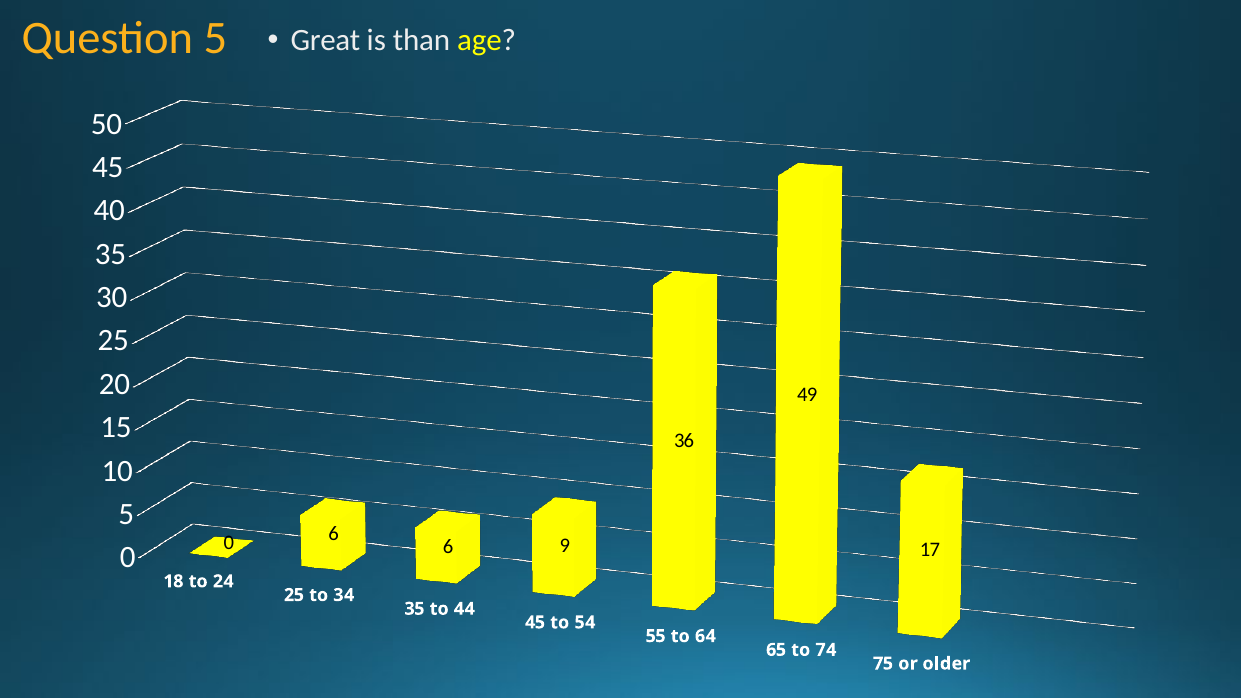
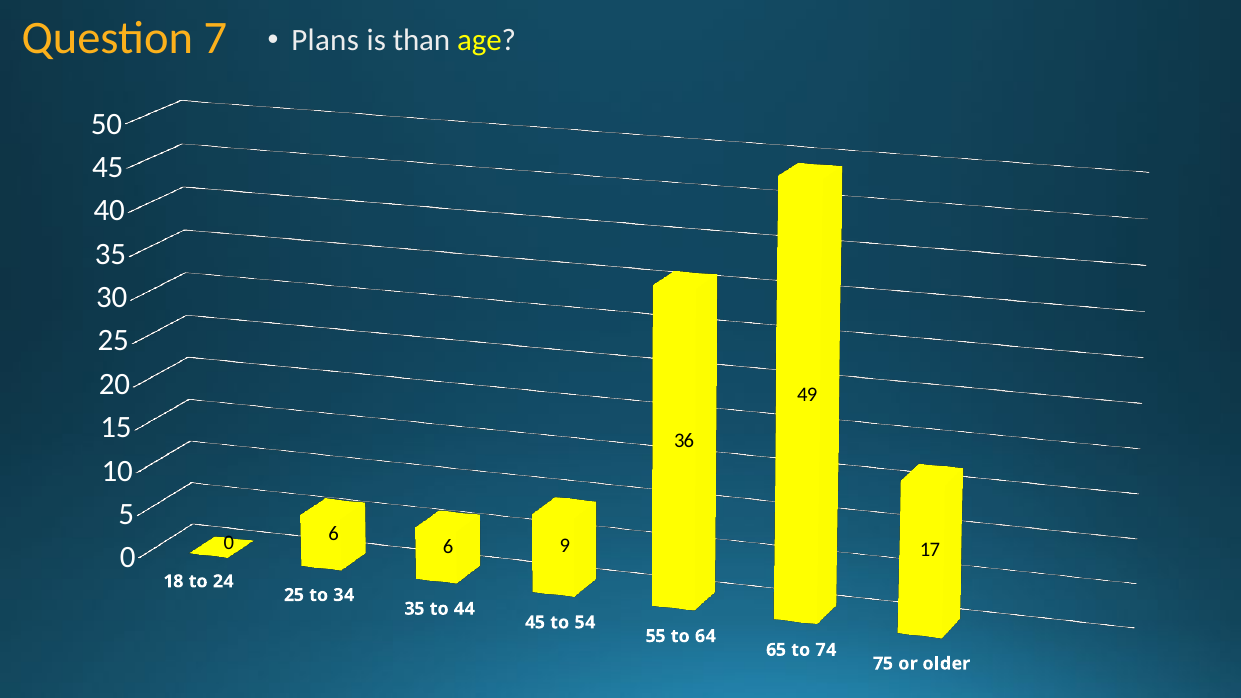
Question 5: 5 -> 7
Great: Great -> Plans
